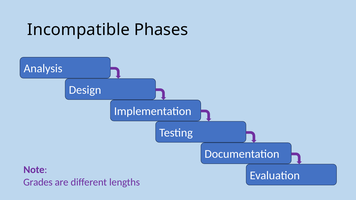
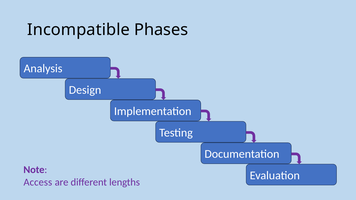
Grades: Grades -> Access
